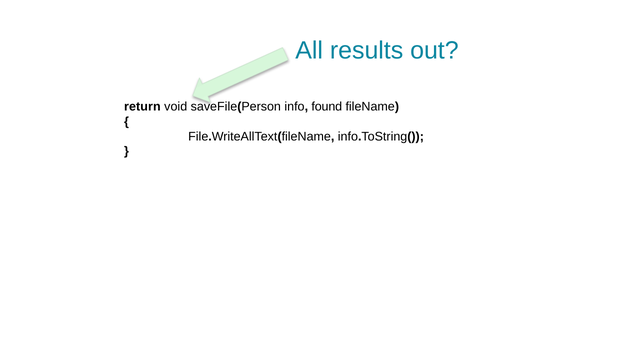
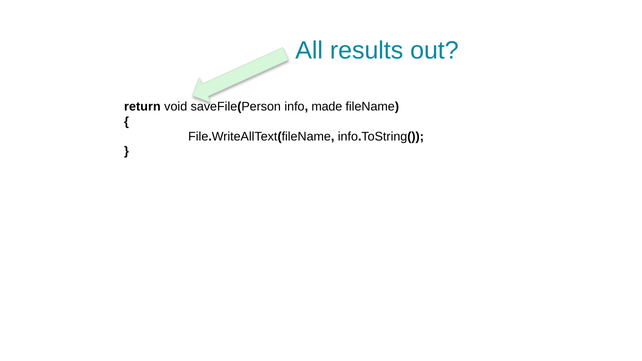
found: found -> made
